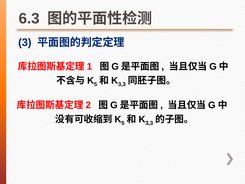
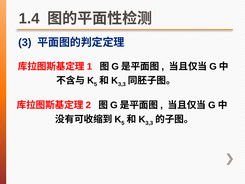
6.3: 6.3 -> 1.4
